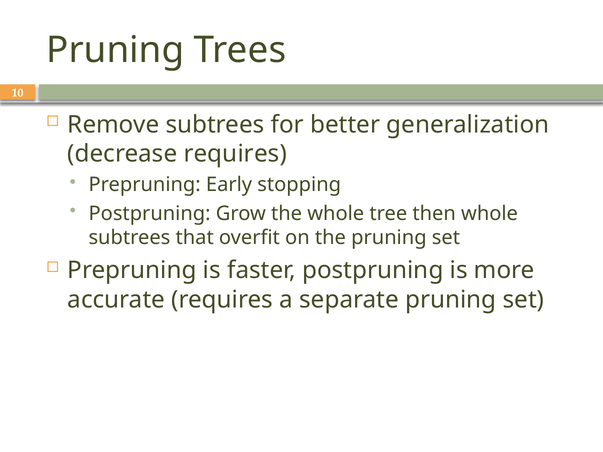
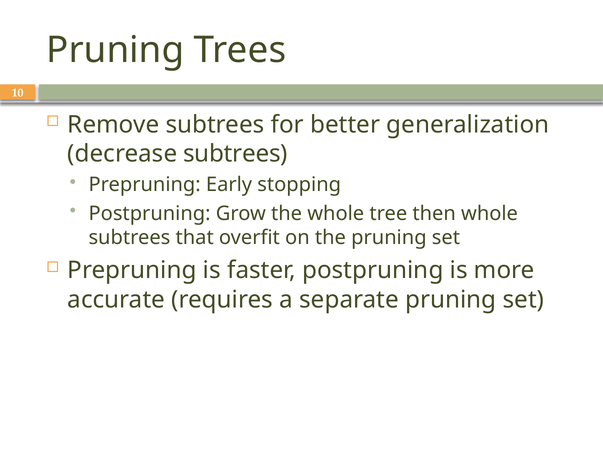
decrease requires: requires -> subtrees
